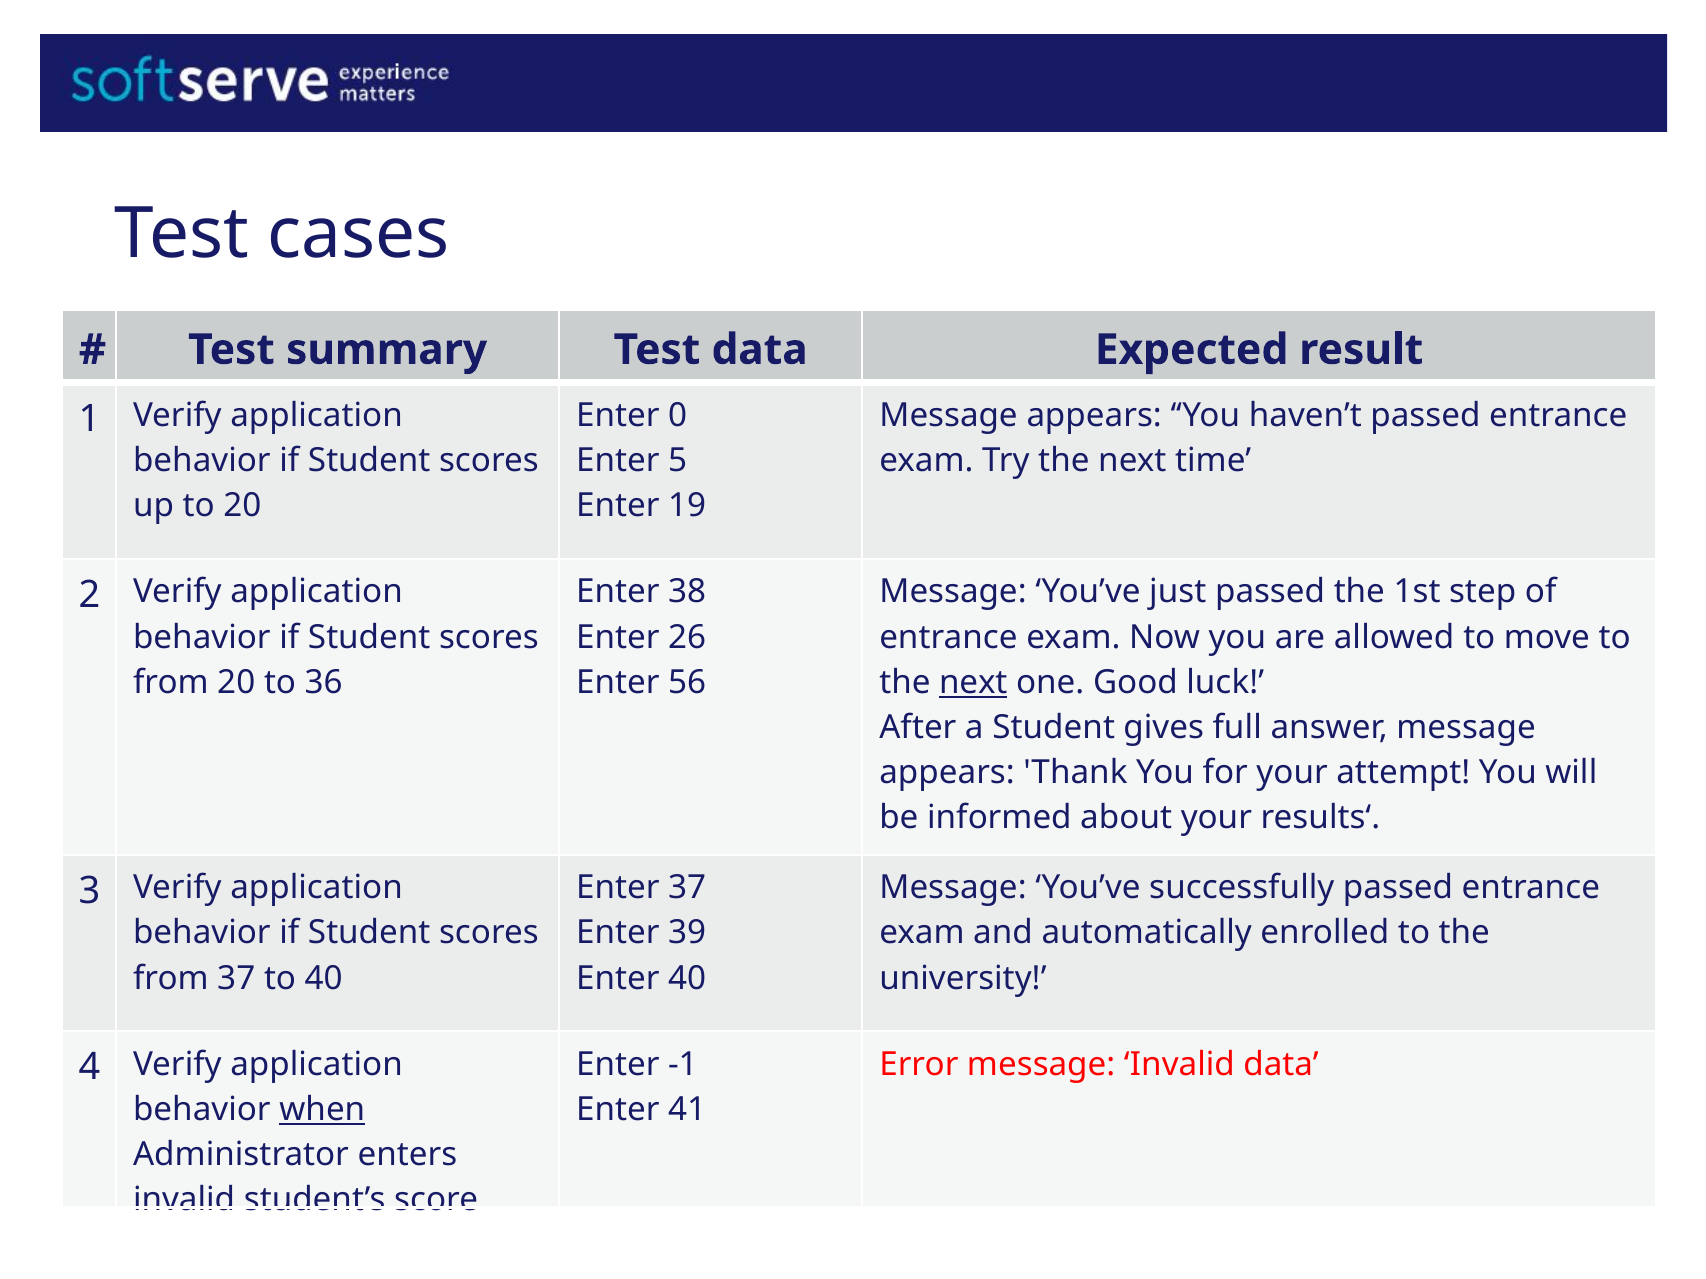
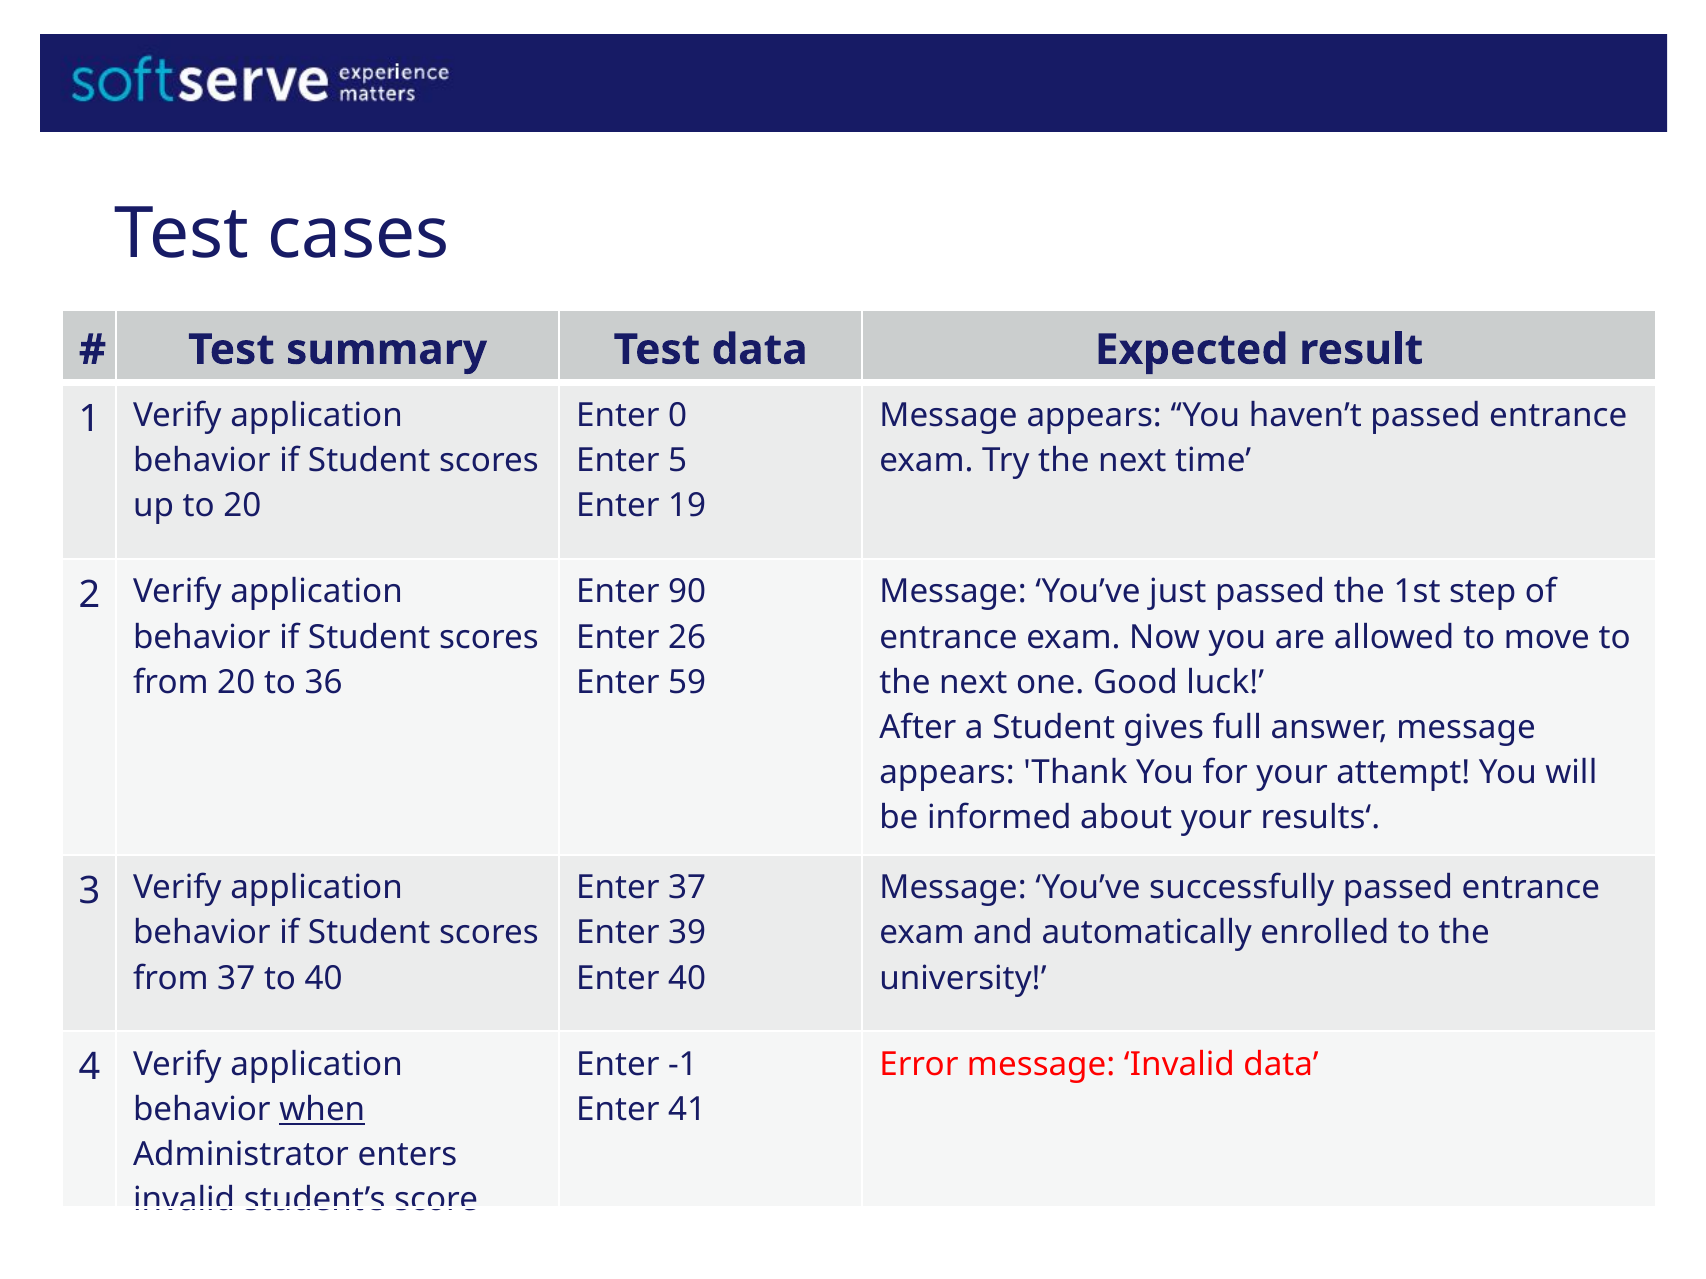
38: 38 -> 90
56: 56 -> 59
next at (973, 683) underline: present -> none
